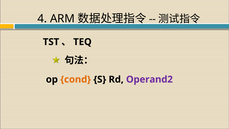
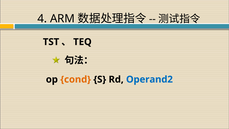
Operand2 colour: purple -> blue
